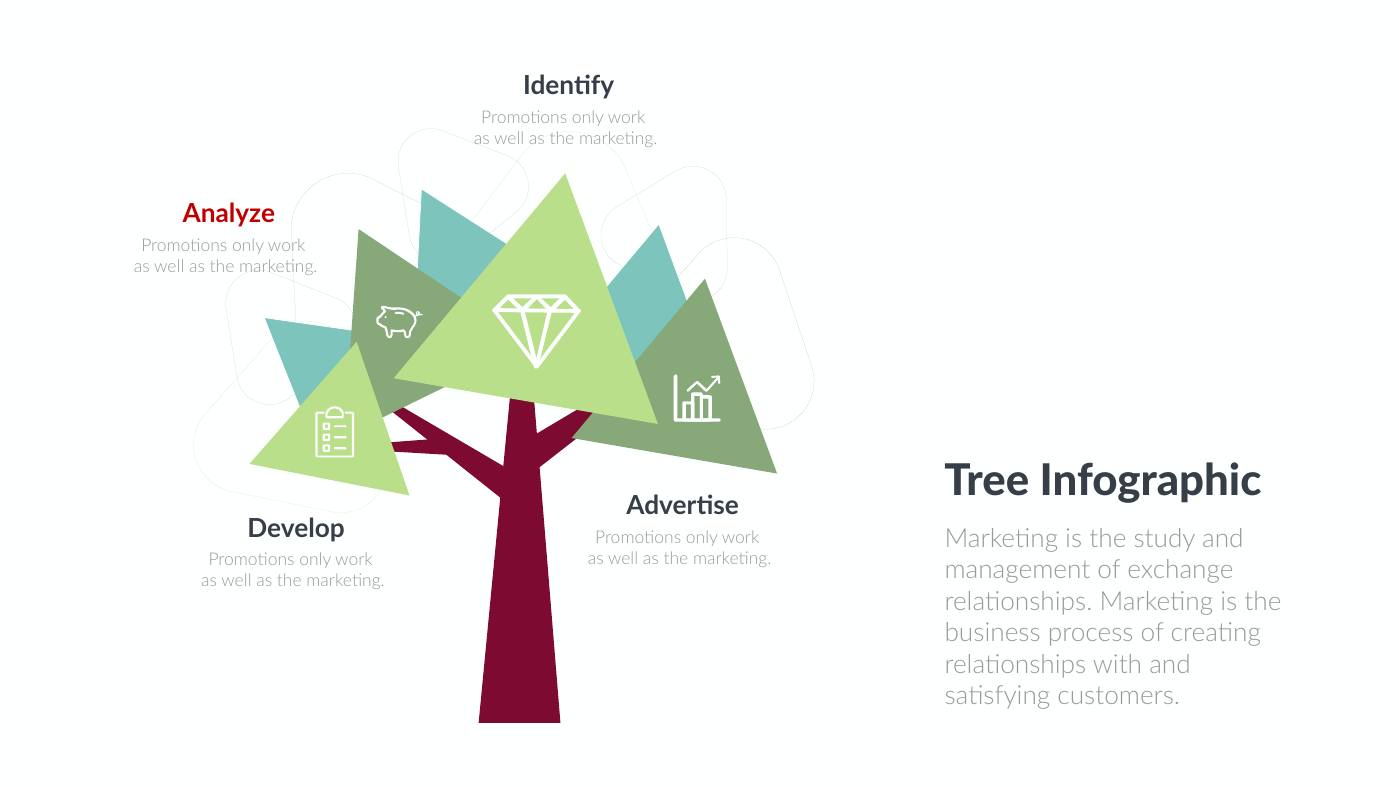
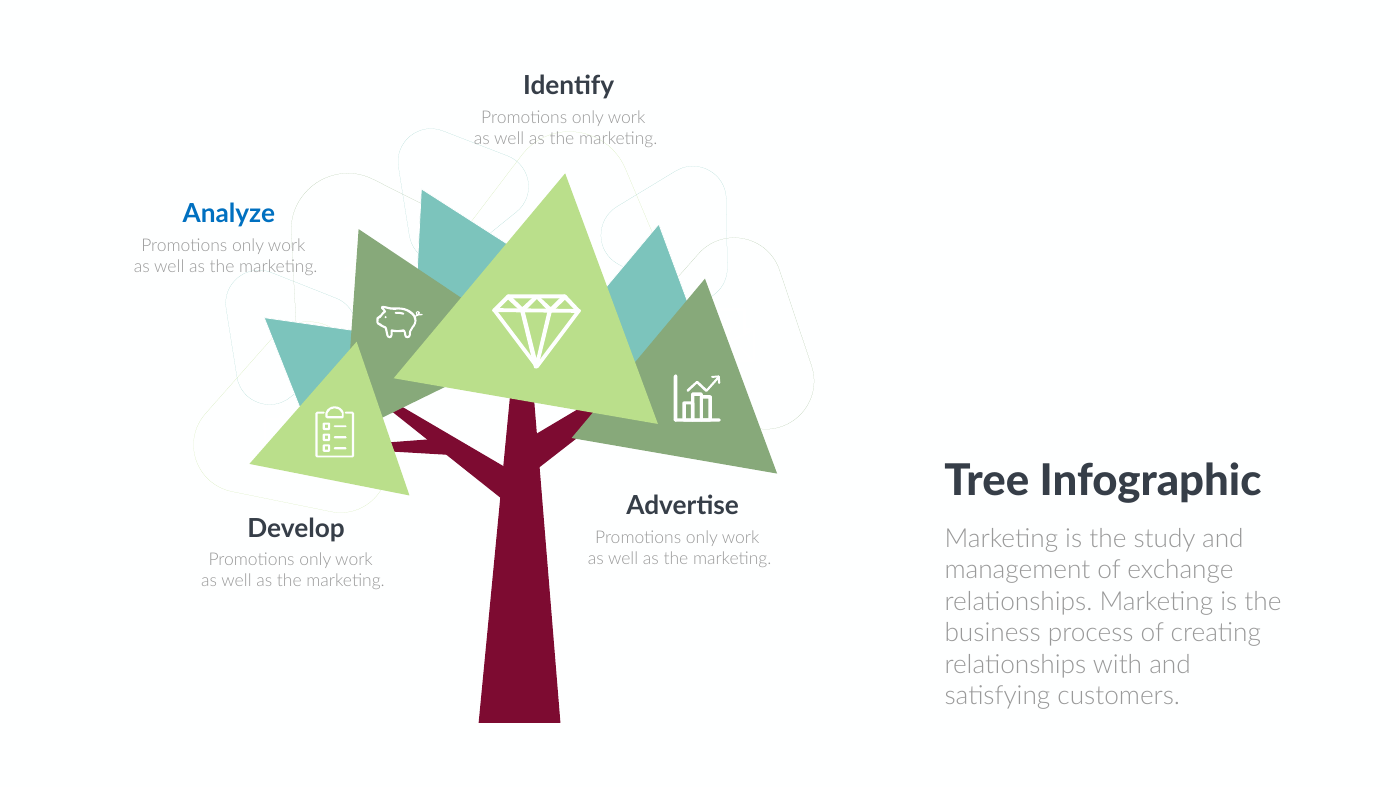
Analyze colour: red -> blue
